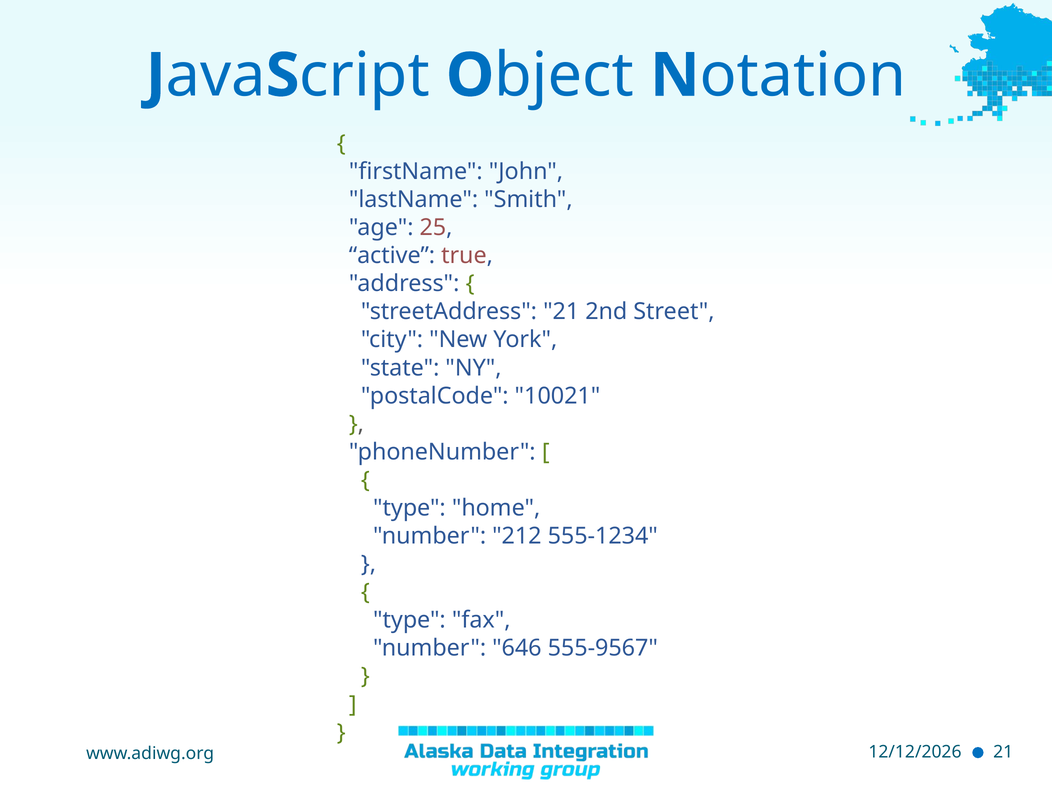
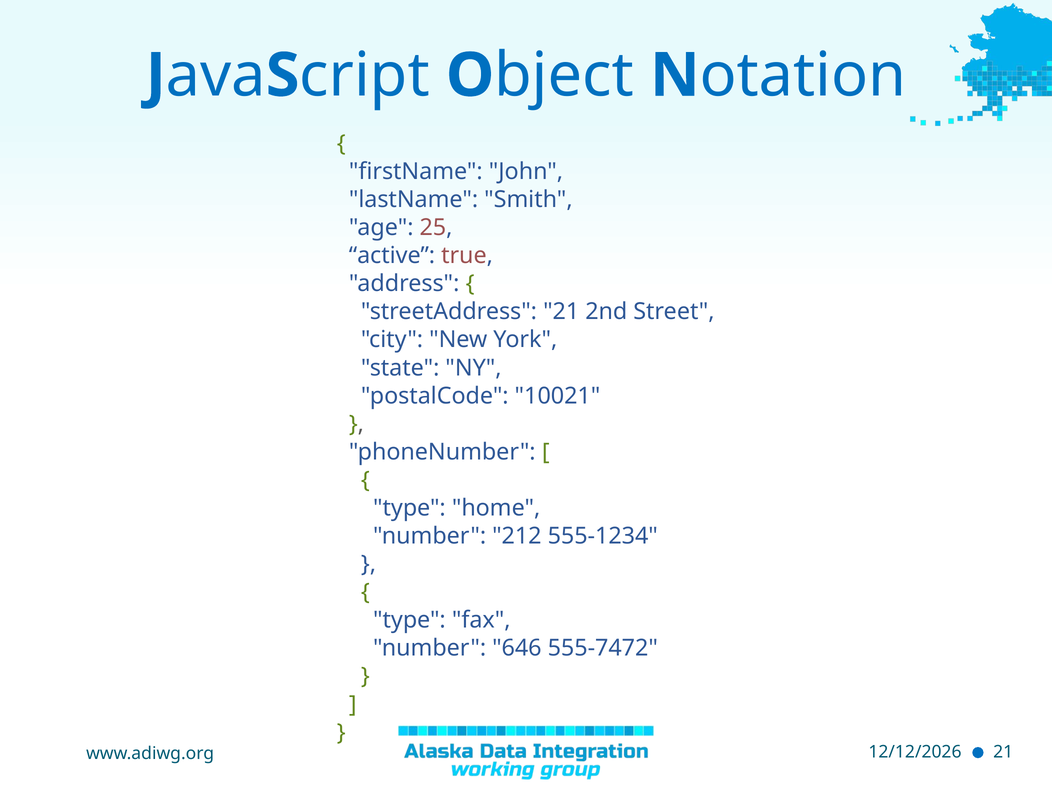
555-9567: 555-9567 -> 555-7472
